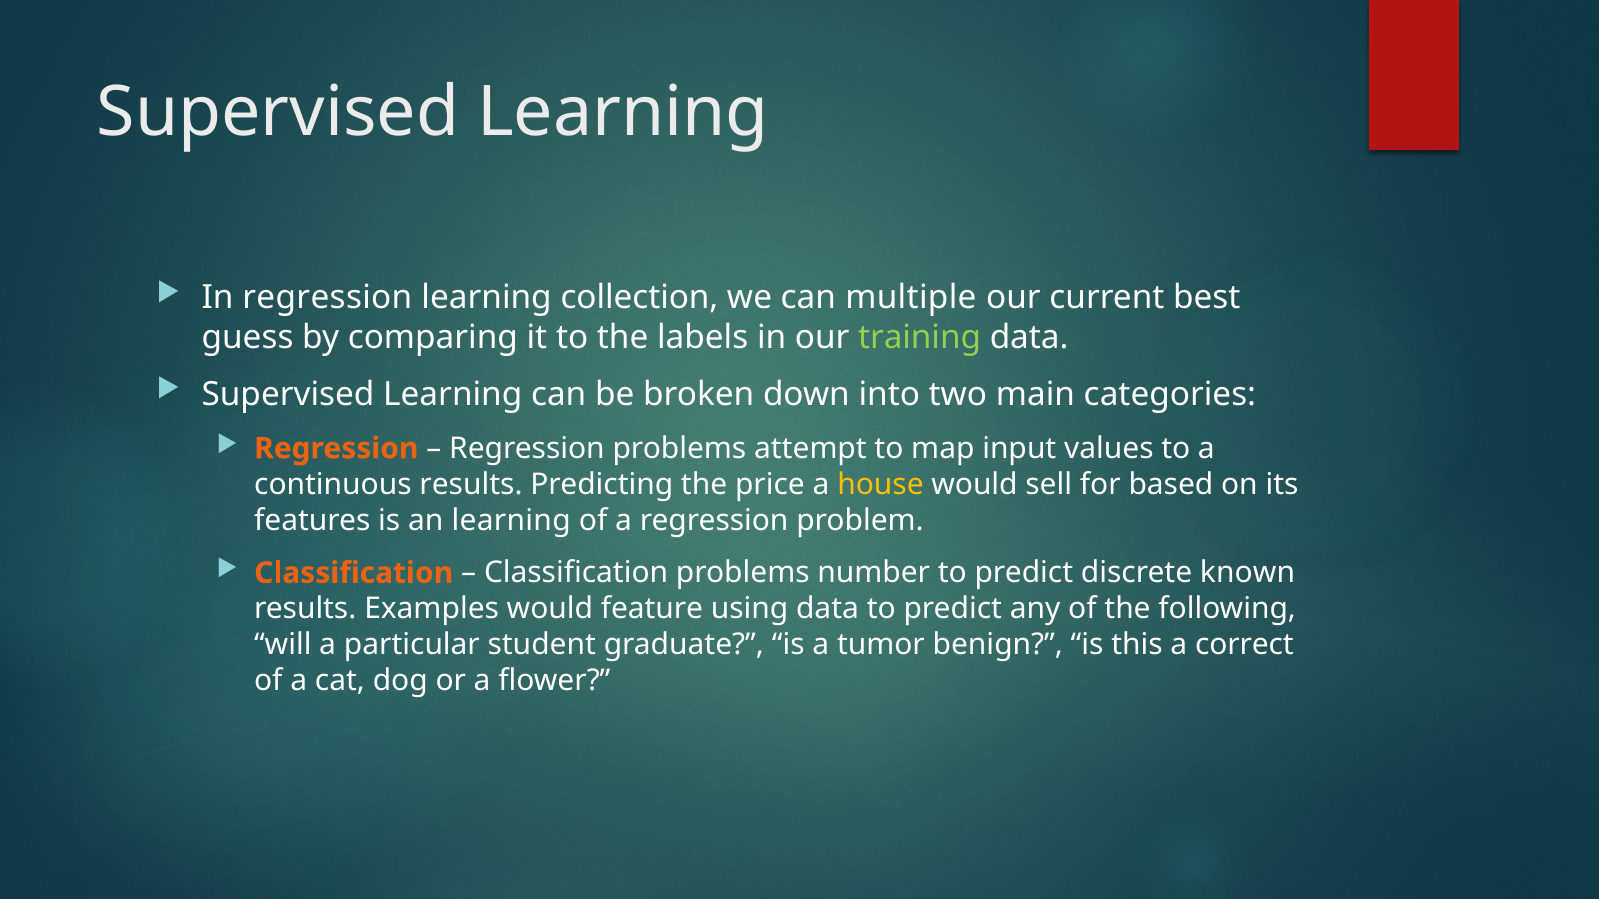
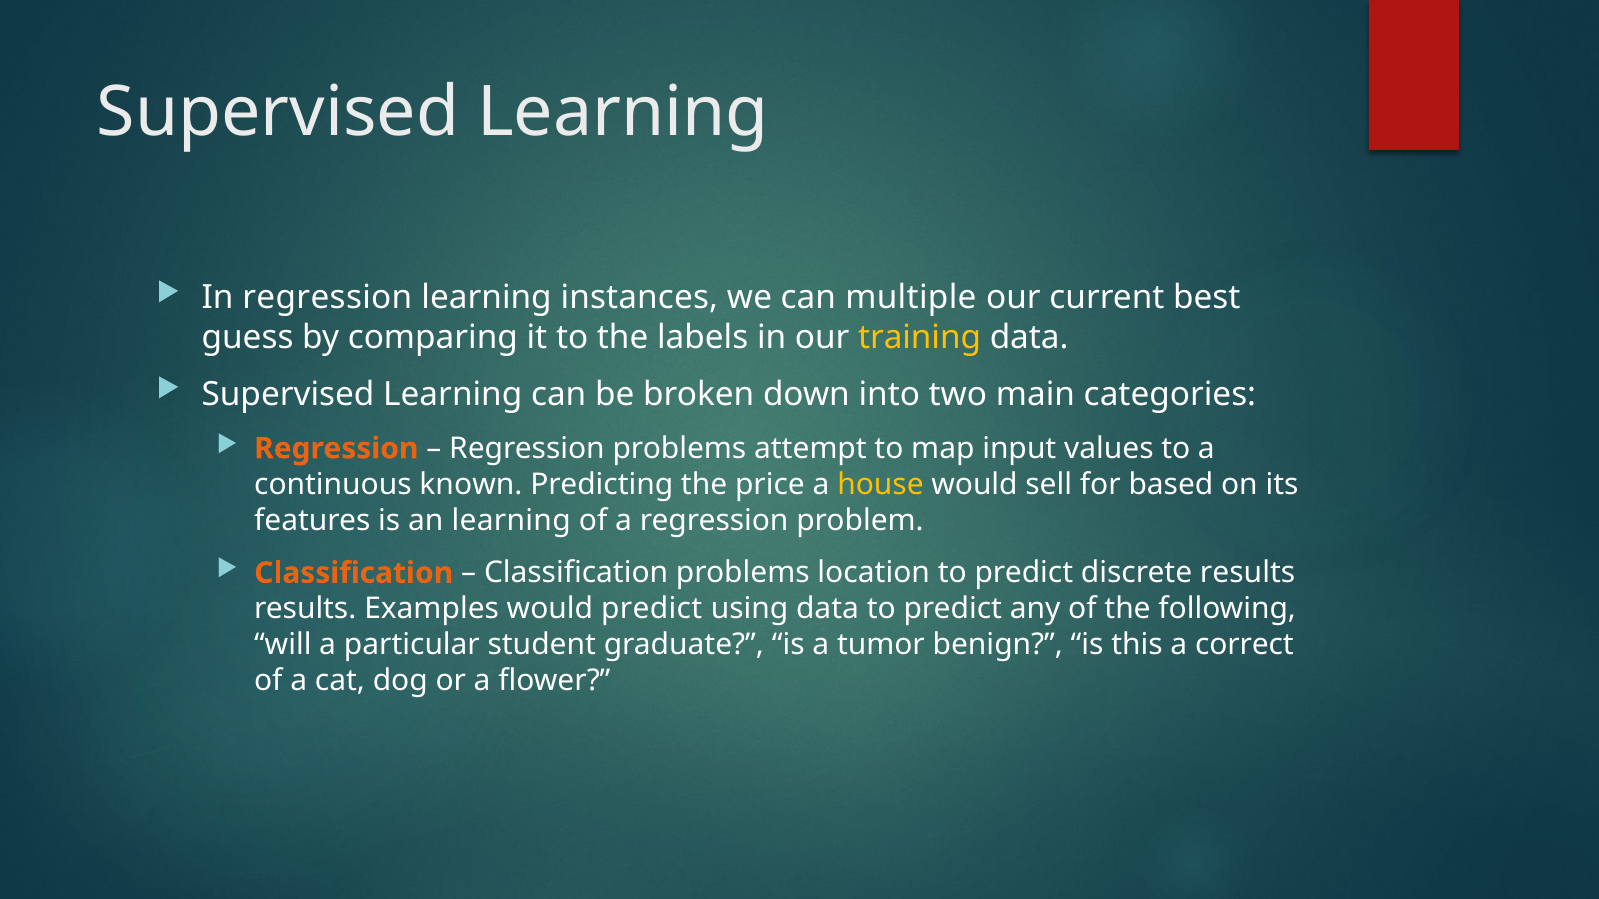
collection: collection -> instances
training colour: light green -> yellow
continuous results: results -> known
number: number -> location
discrete known: known -> results
would feature: feature -> predict
